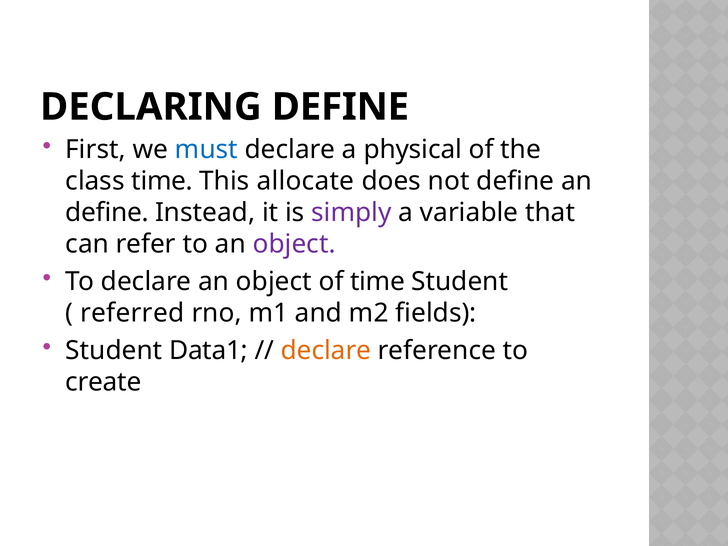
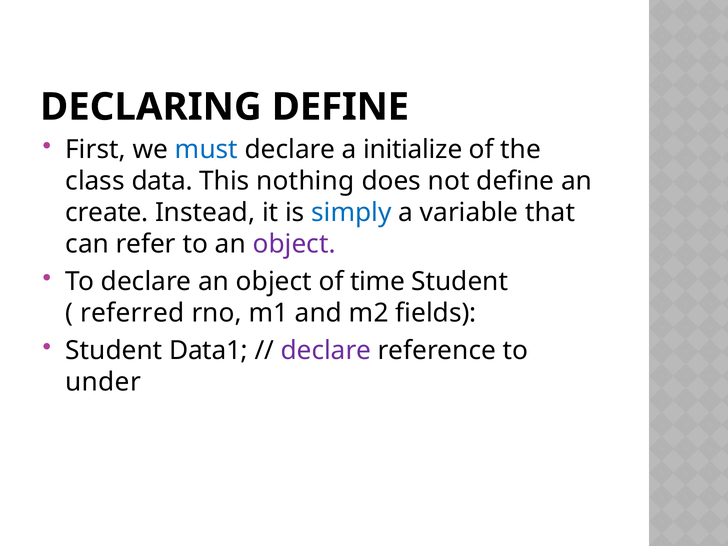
physical: physical -> initialize
class time: time -> data
allocate: allocate -> nothing
define at (107, 212): define -> create
simply colour: purple -> blue
declare at (326, 351) colour: orange -> purple
create: create -> under
